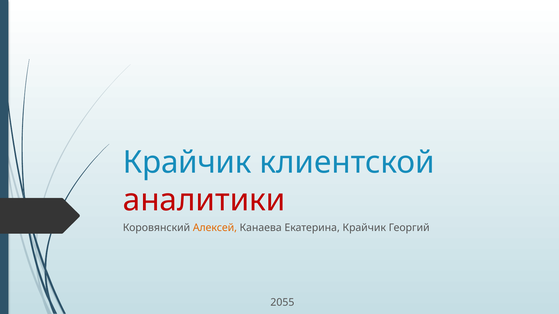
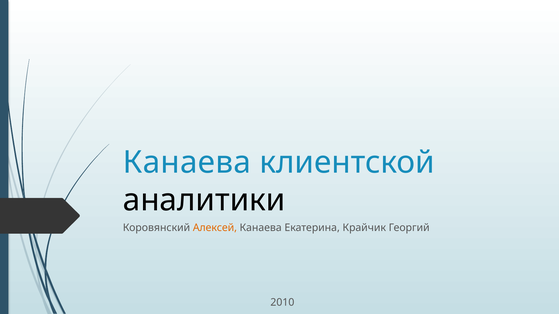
Крайчик at (187, 163): Крайчик -> Канаева
аналитики colour: red -> black
2055: 2055 -> 2010
